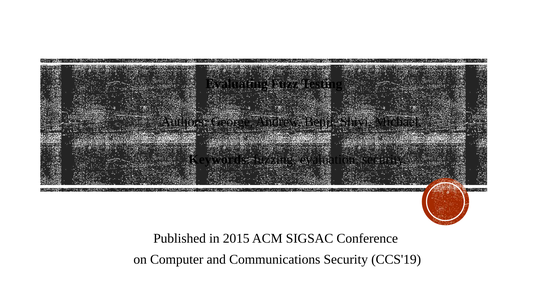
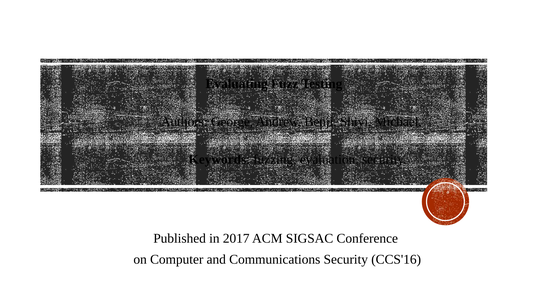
2015: 2015 -> 2017
CCS'19: CCS'19 -> CCS'16
